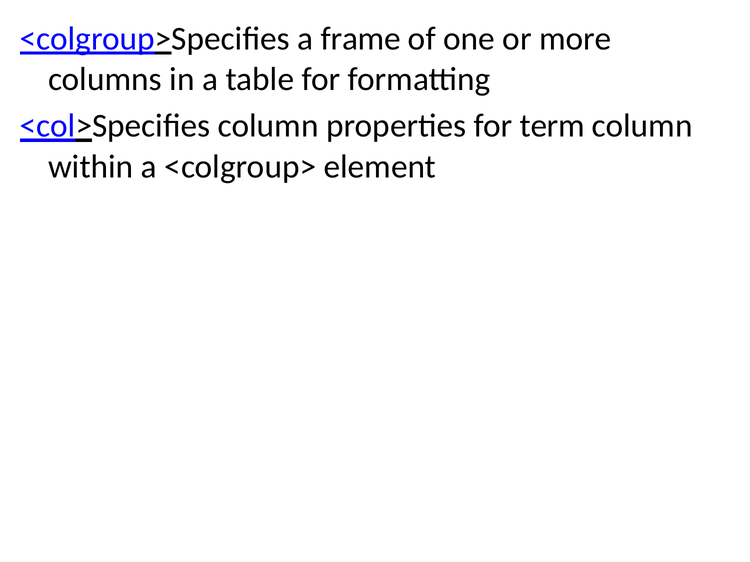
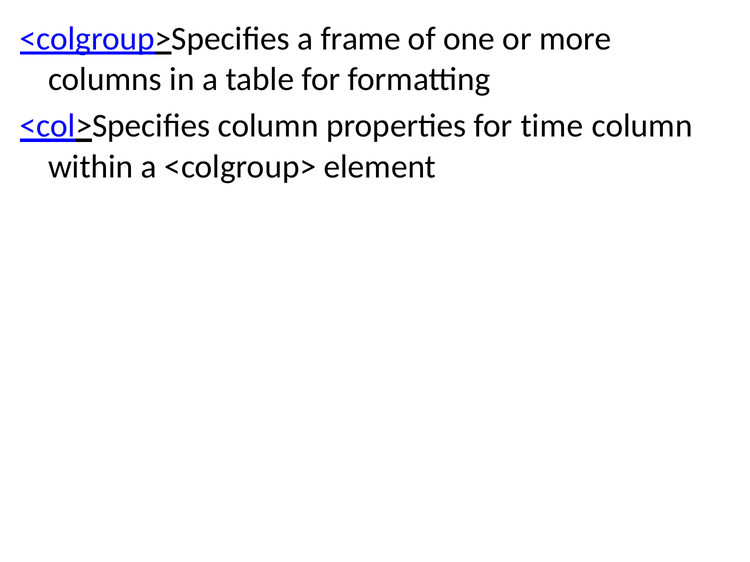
term: term -> time
